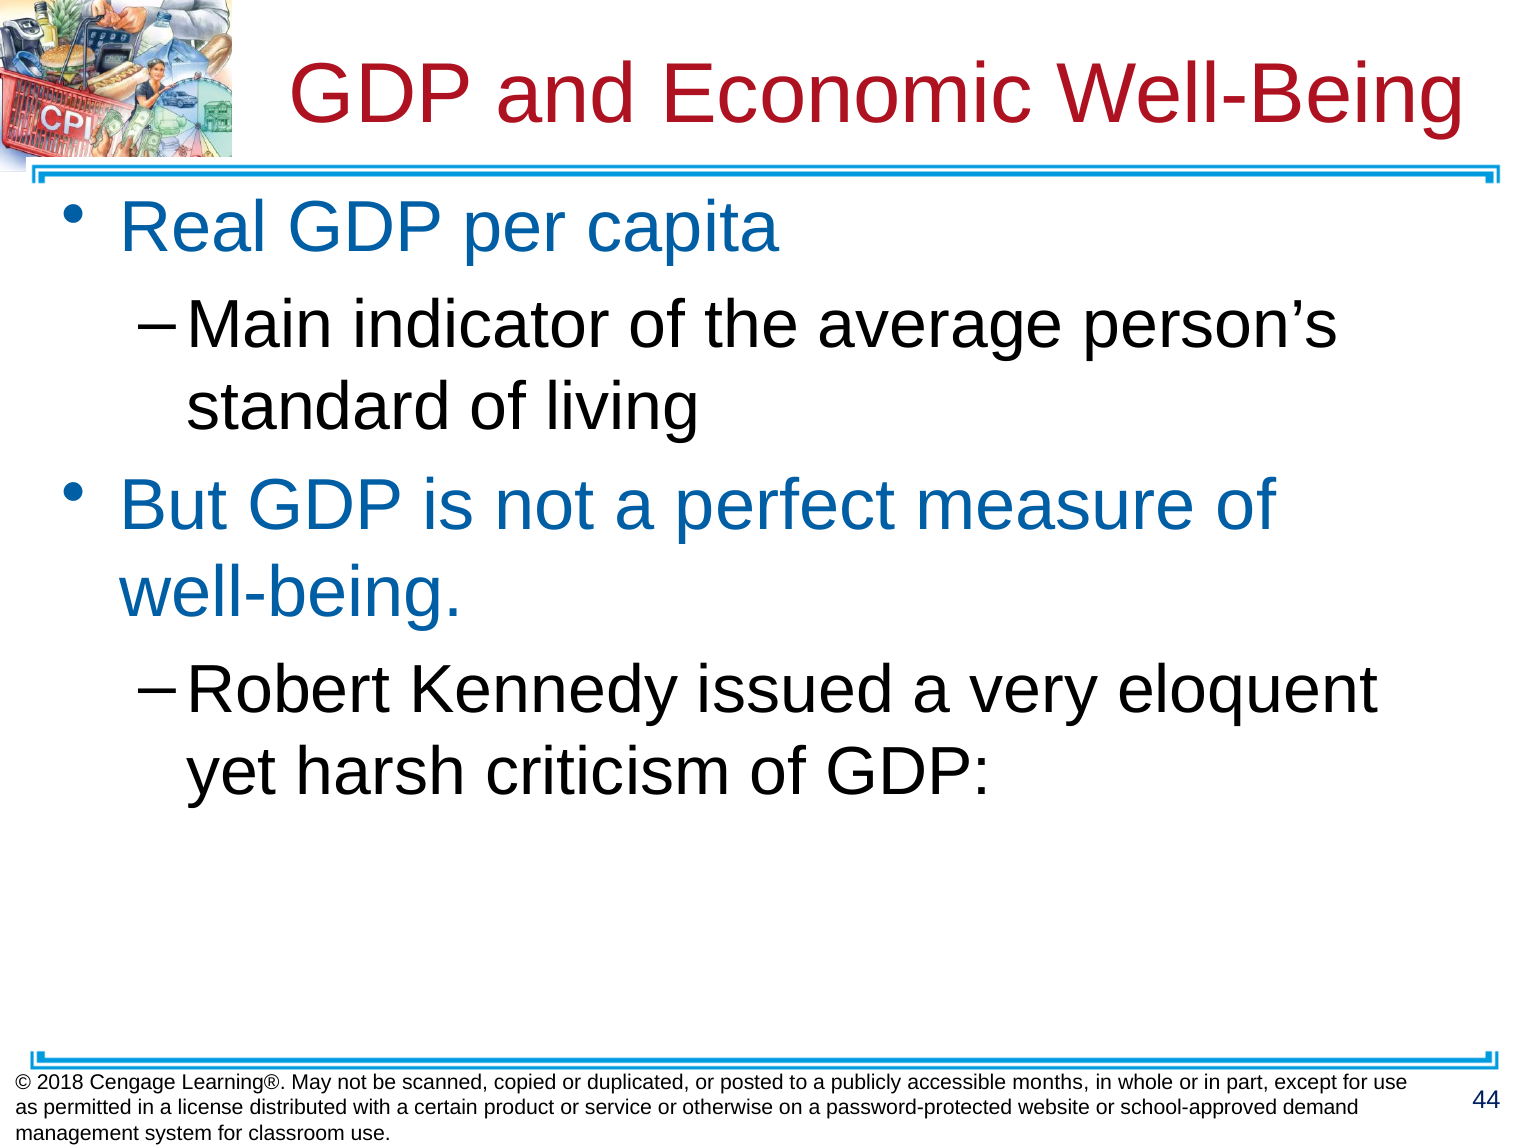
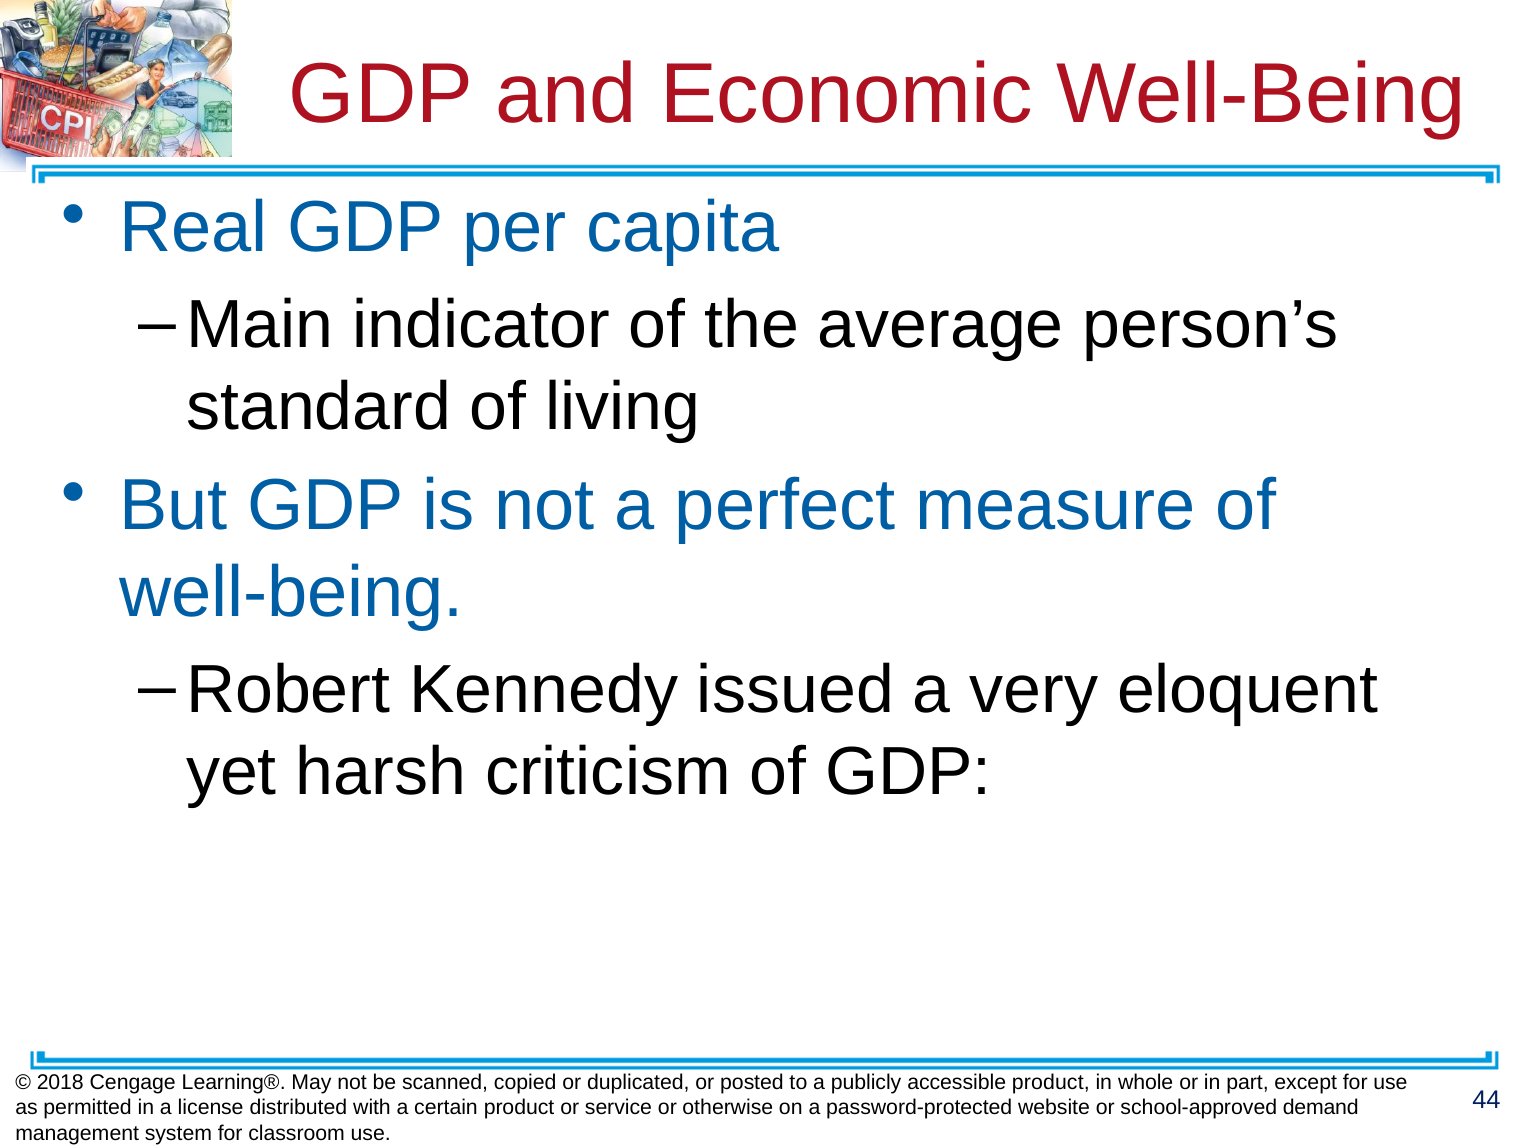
accessible months: months -> product
